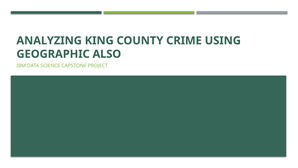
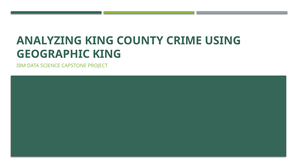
GEOGRAPHIC ALSO: ALSO -> KING
